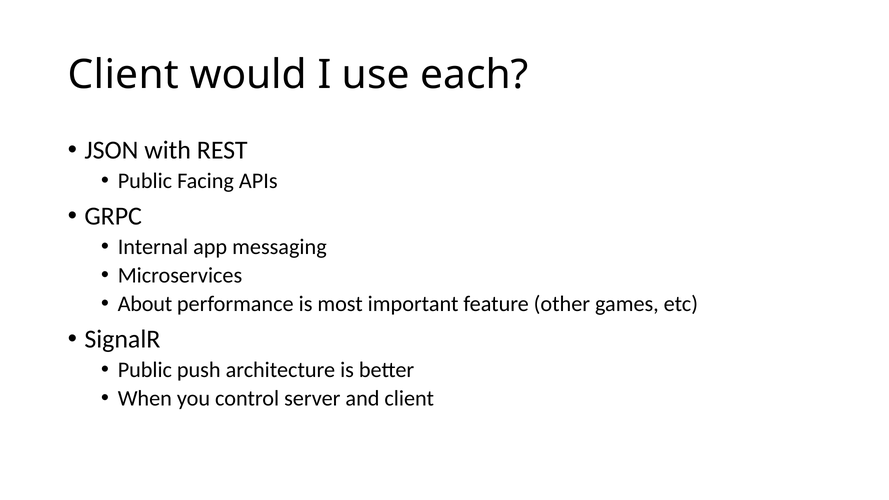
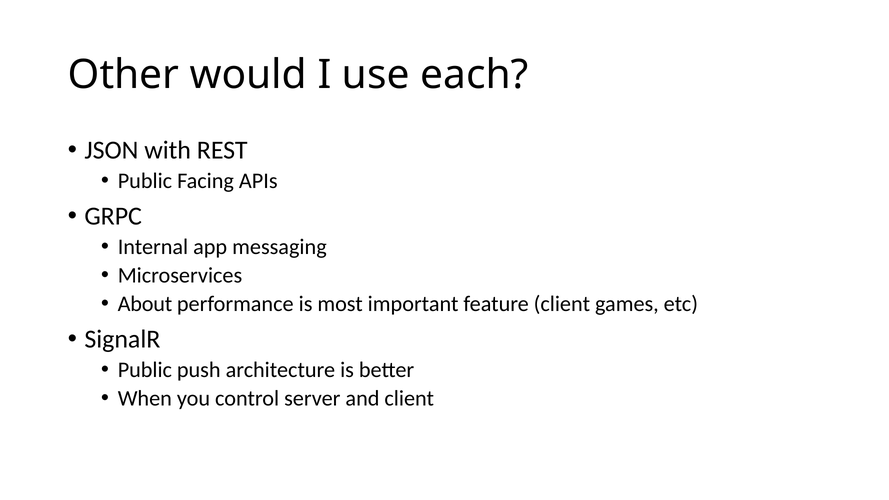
Client at (123, 75): Client -> Other
feature other: other -> client
